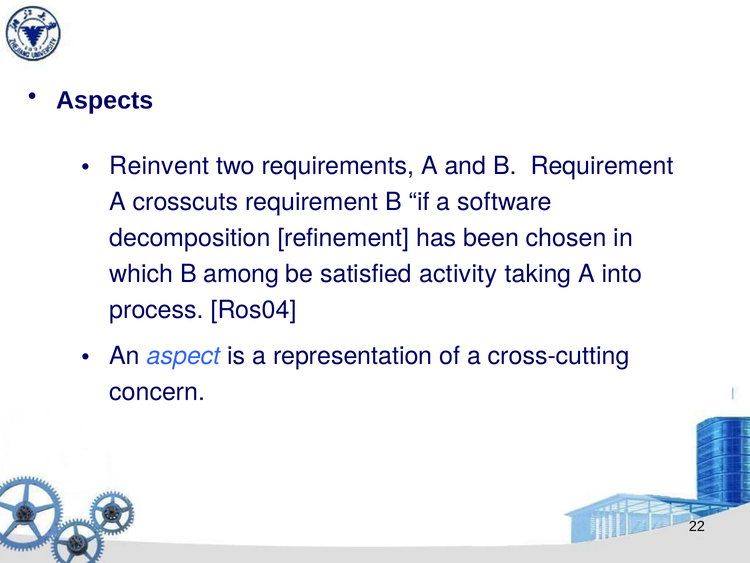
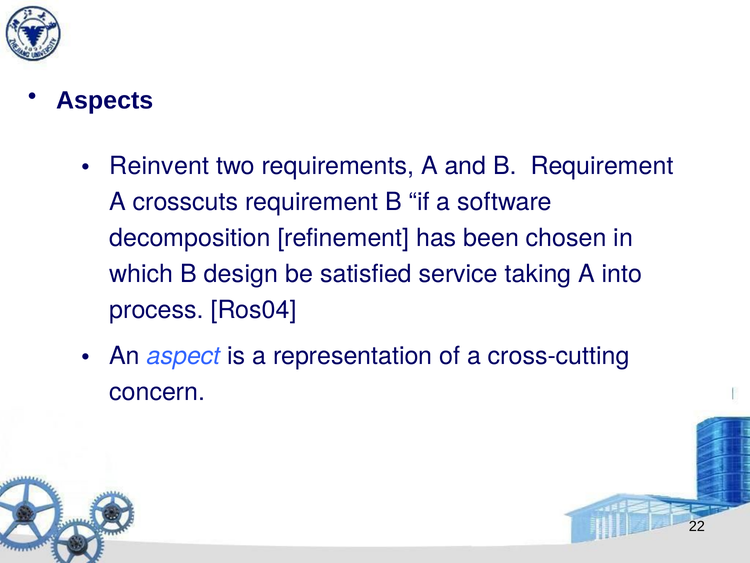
among: among -> design
activity: activity -> service
